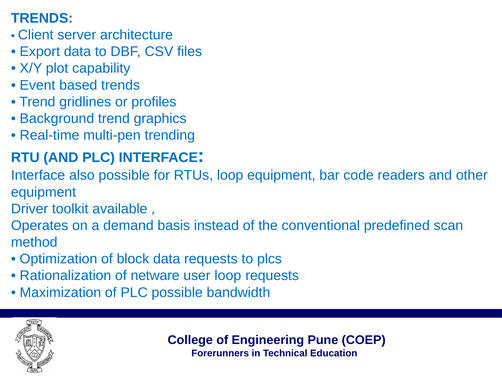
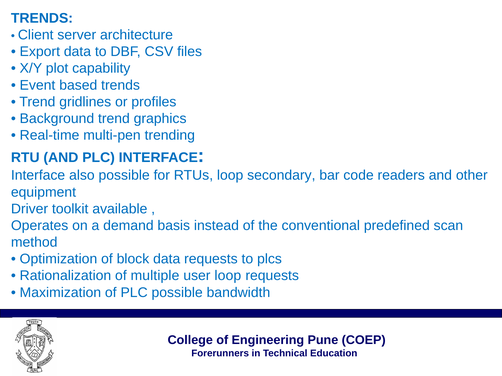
loop equipment: equipment -> secondary
netware: netware -> multiple
